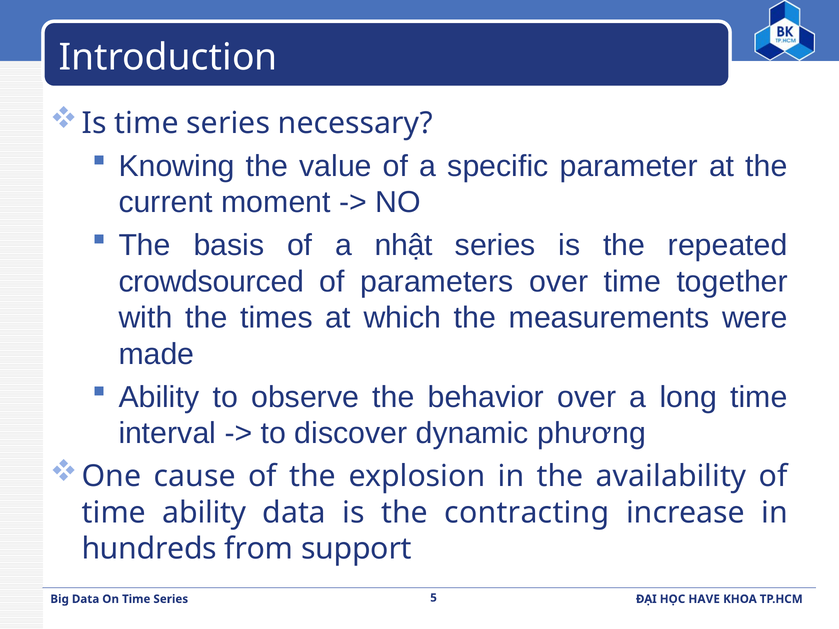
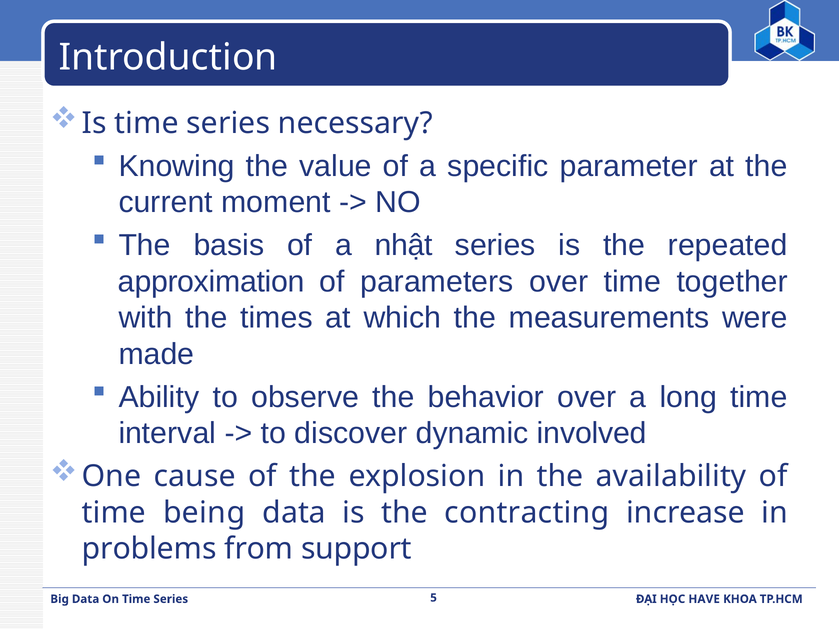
crowdsourced: crowdsourced -> approximation
phương: phương -> involved
time ability: ability -> being
hundreds: hundreds -> problems
